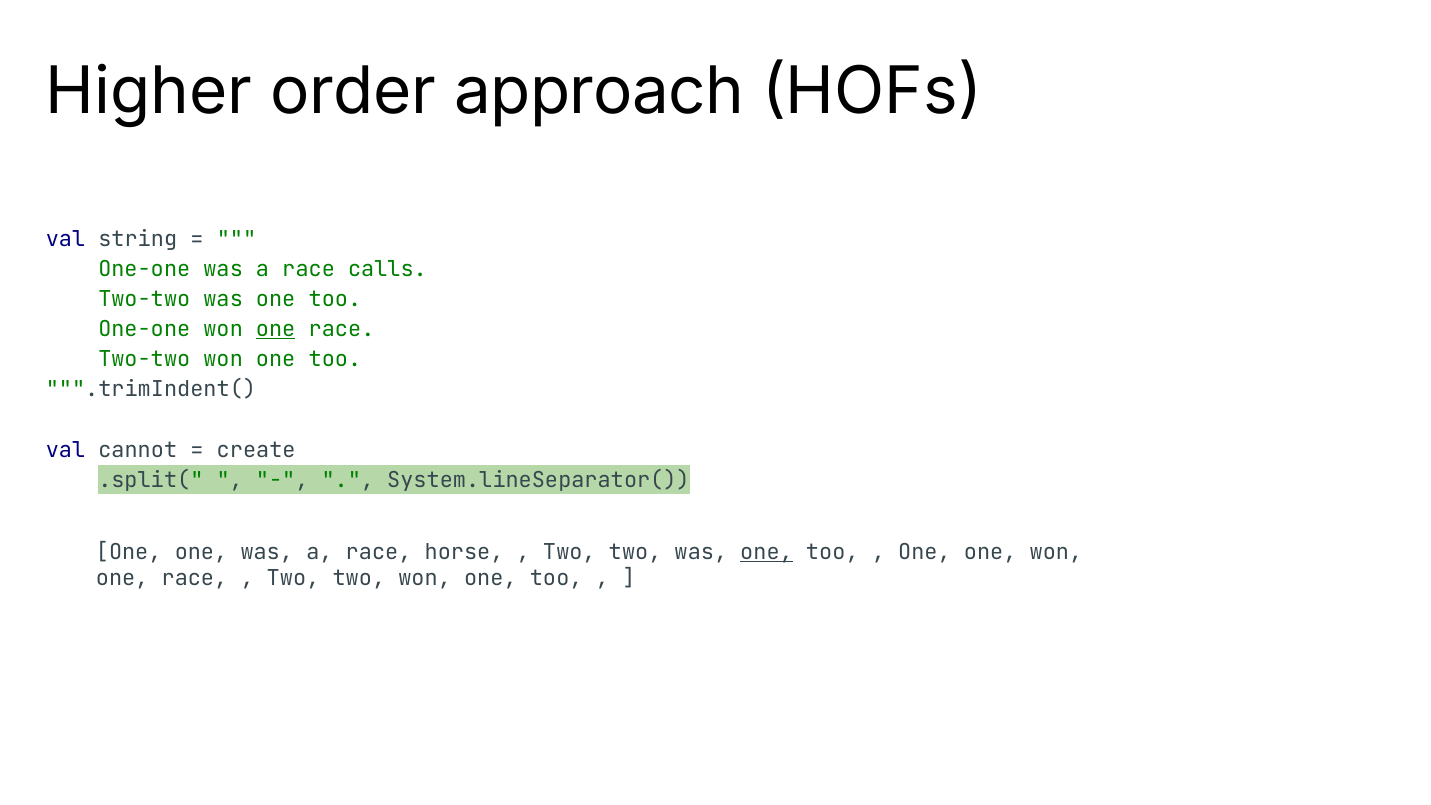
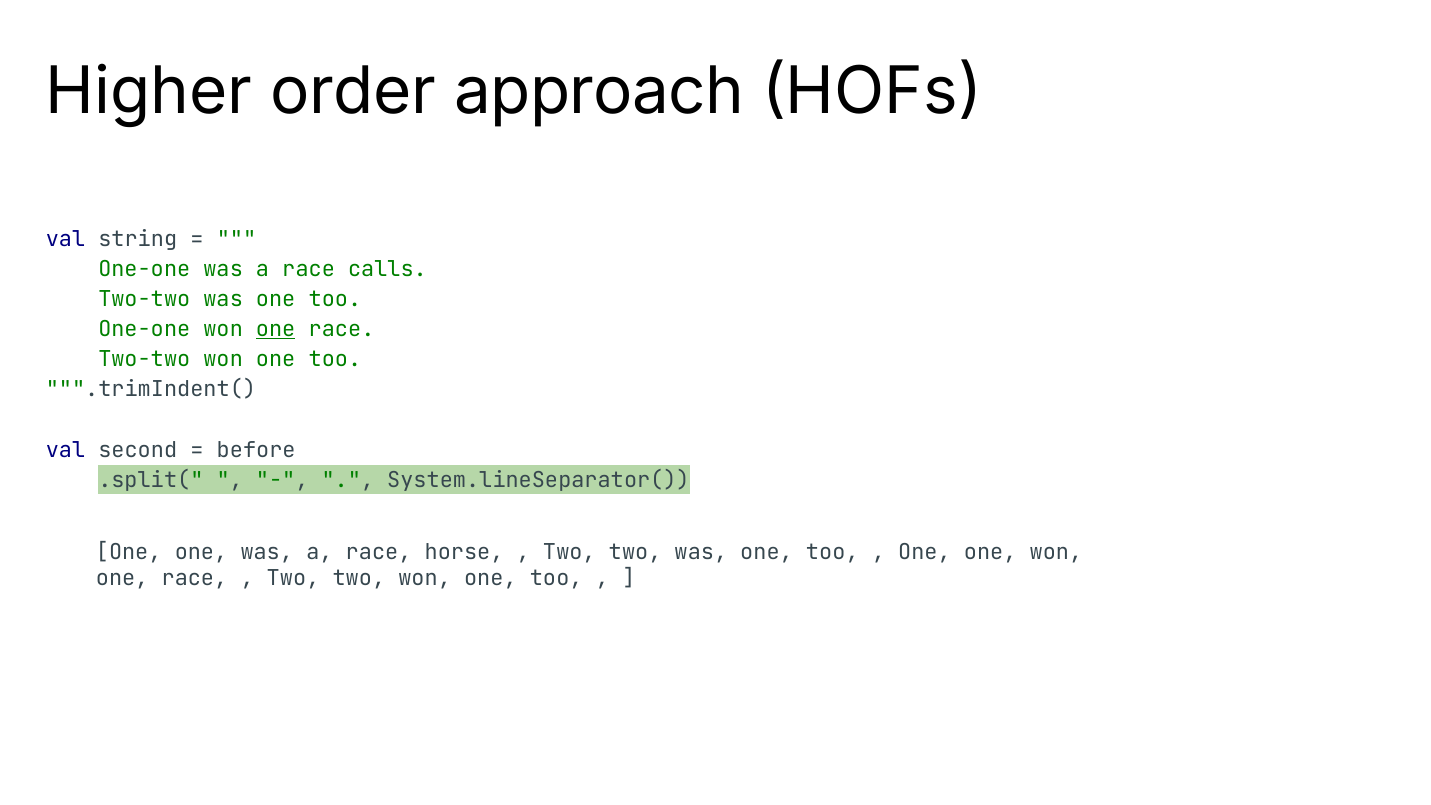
cannot: cannot -> second
create: create -> before
one at (767, 552) underline: present -> none
